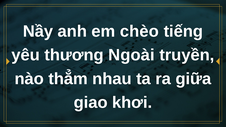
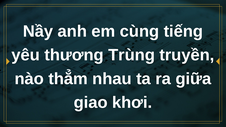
chèo: chèo -> cùng
Ngoài: Ngoài -> Trùng
